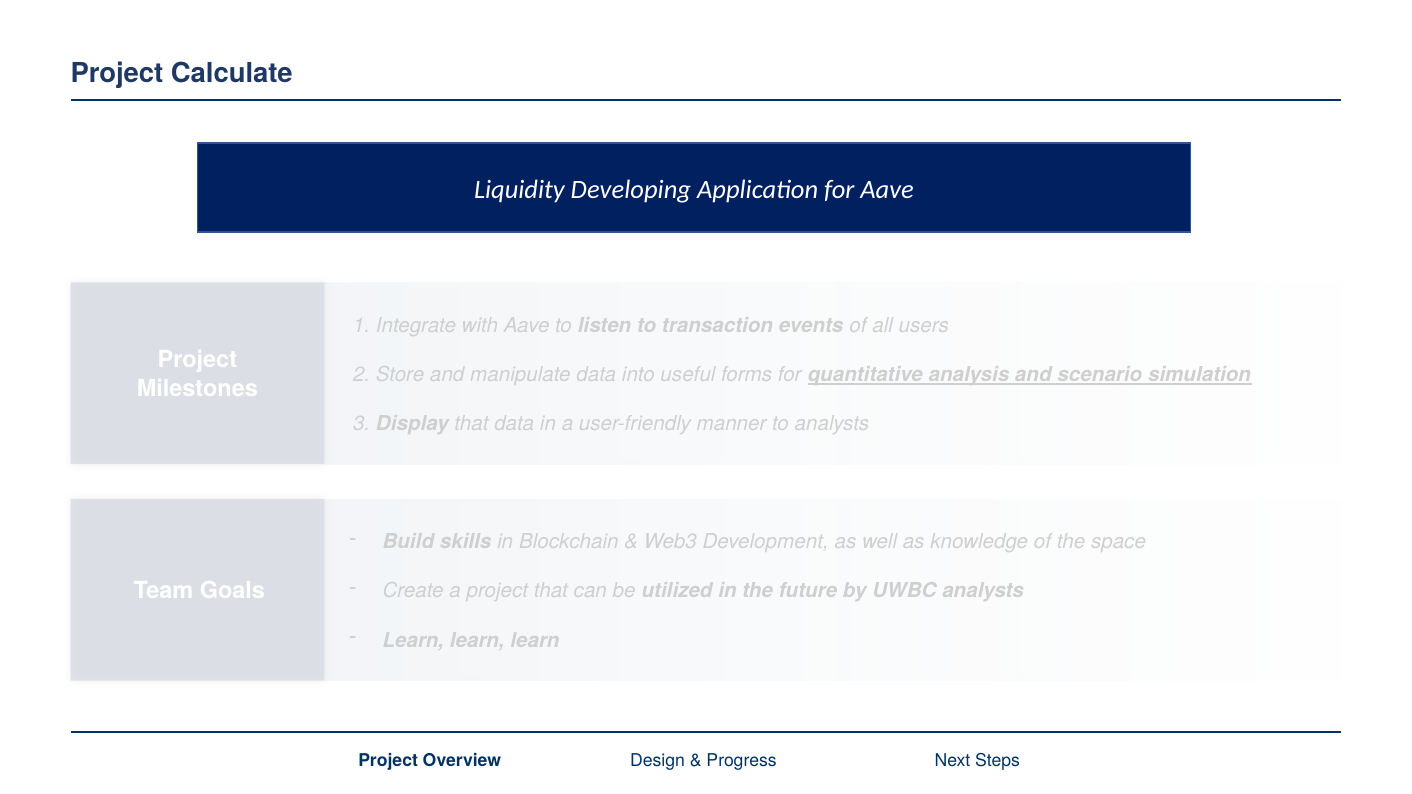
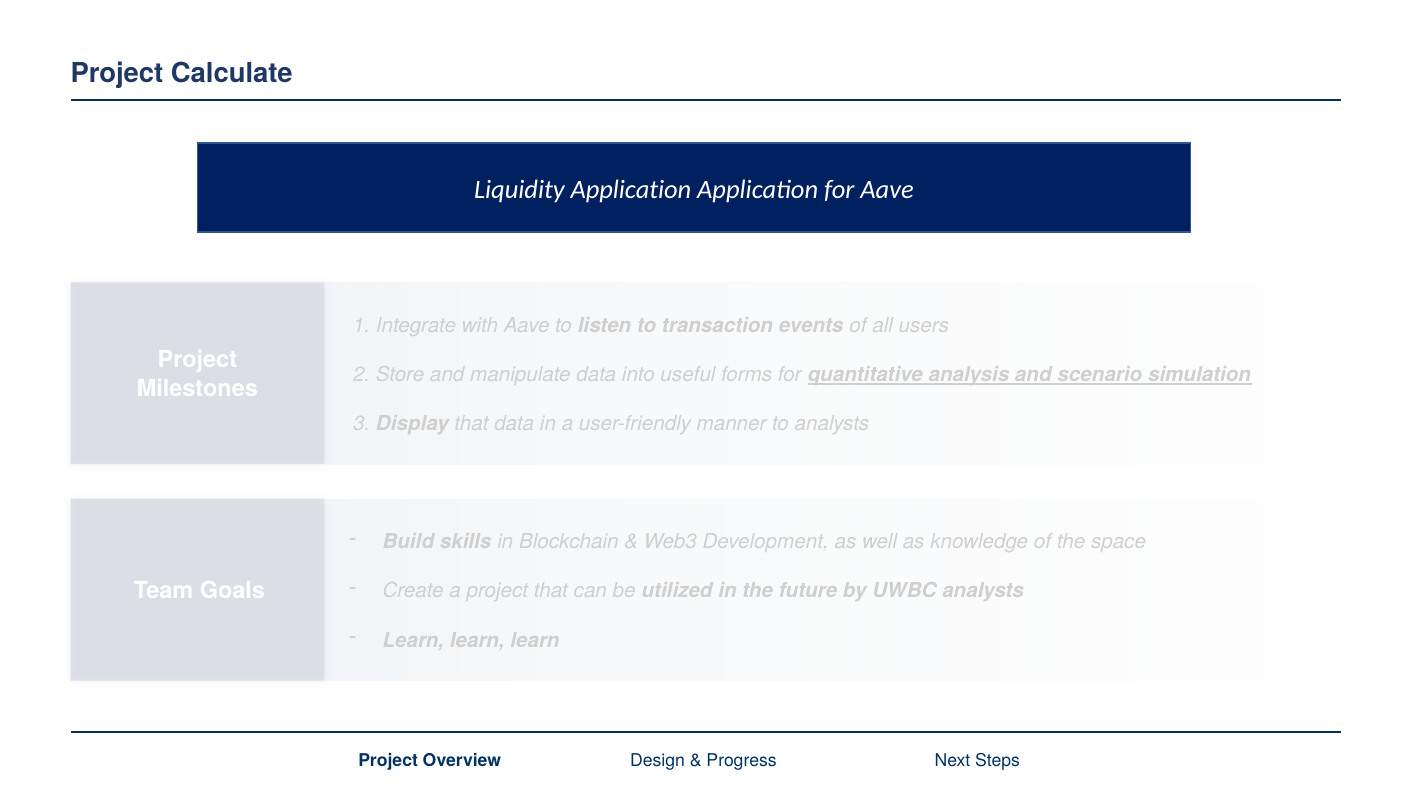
Liquidity Developing: Developing -> Application
